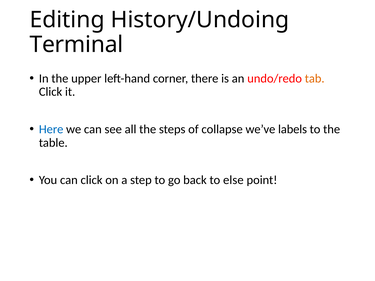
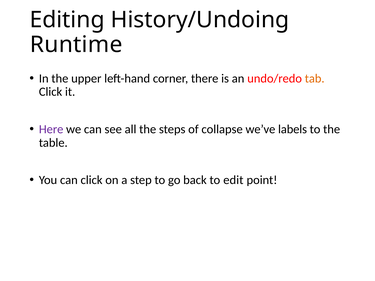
Terminal: Terminal -> Runtime
Here colour: blue -> purple
else: else -> edit
